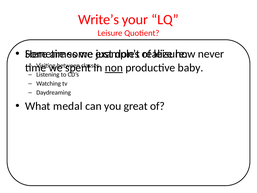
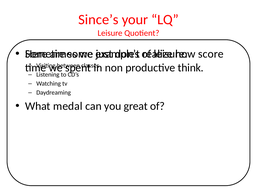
Write’s: Write’s -> Since’s
never: never -> score
non underline: present -> none
baby: baby -> think
